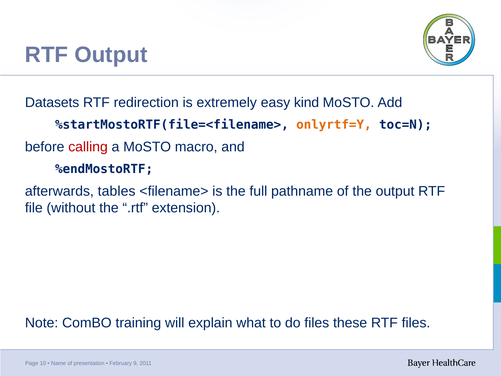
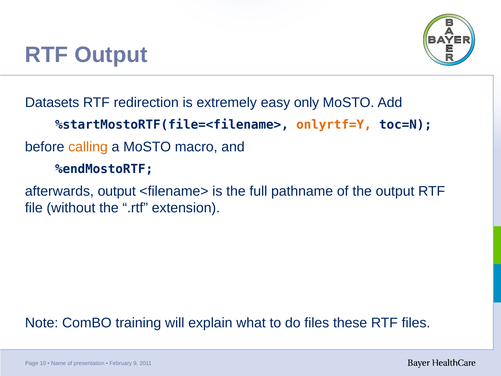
kind: kind -> only
calling colour: red -> orange
afterwards tables: tables -> output
